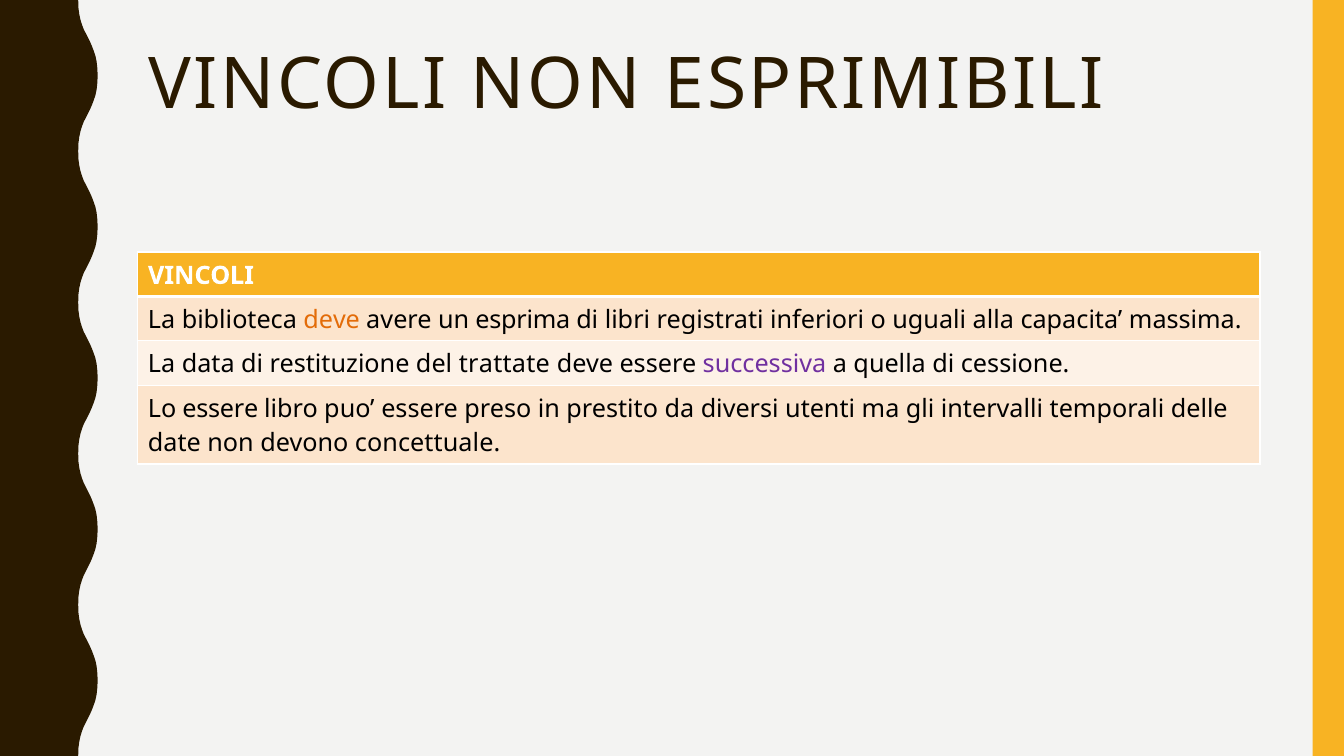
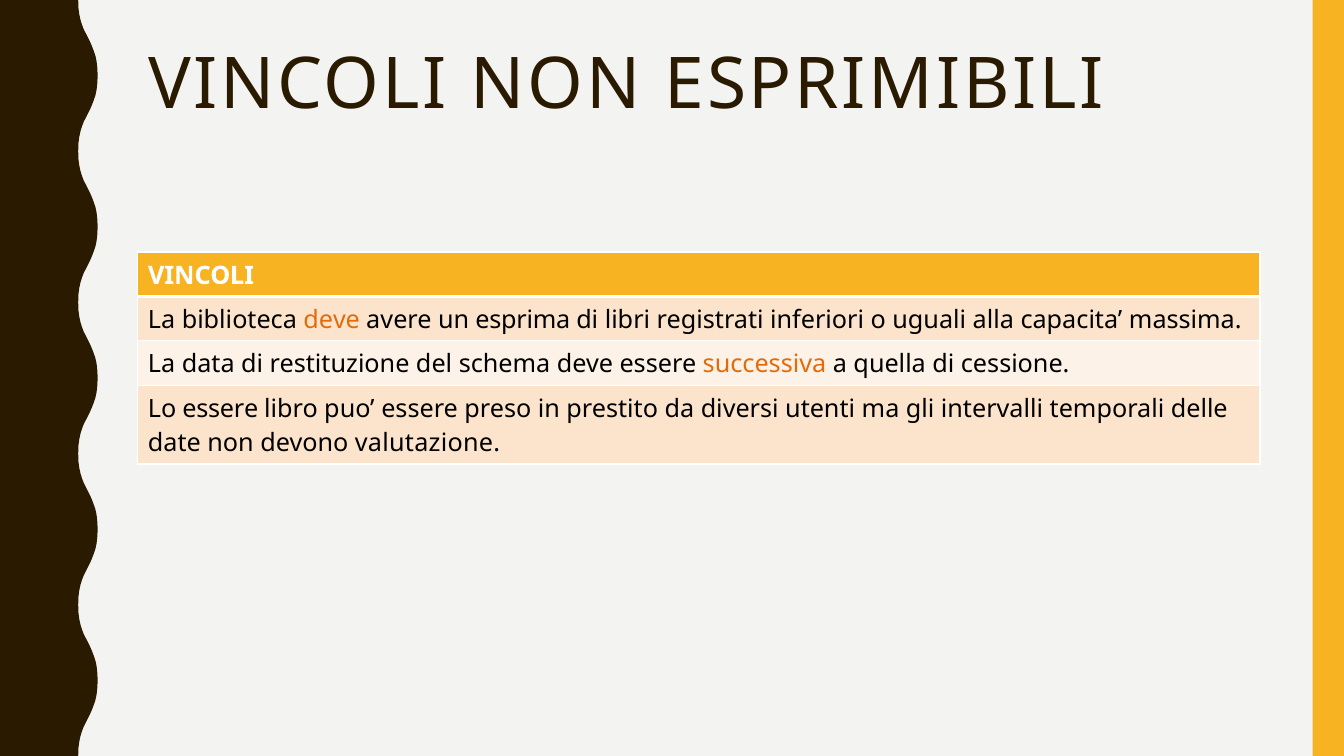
trattate: trattate -> schema
successiva colour: purple -> orange
concettuale: concettuale -> valutazione
